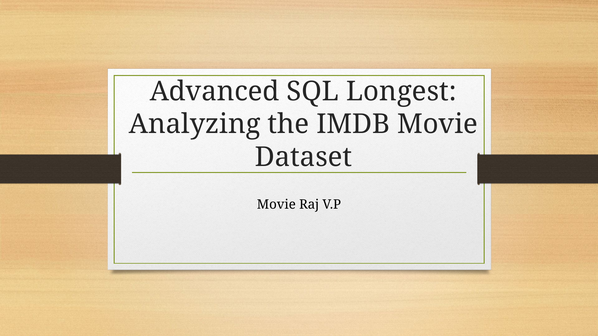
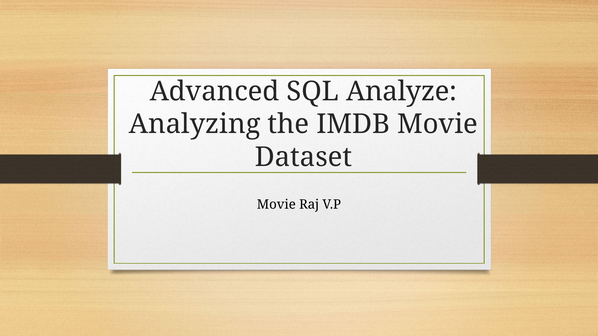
Longest: Longest -> Analyze
